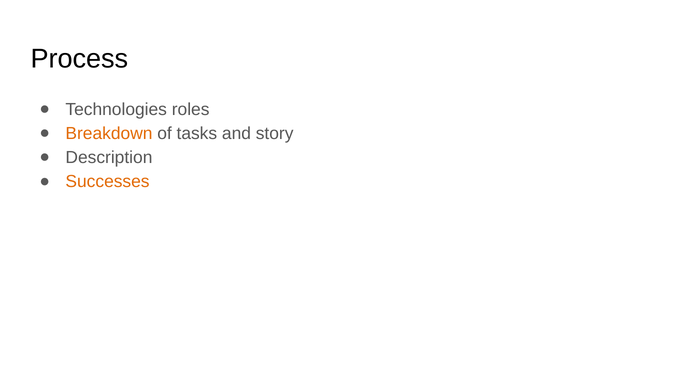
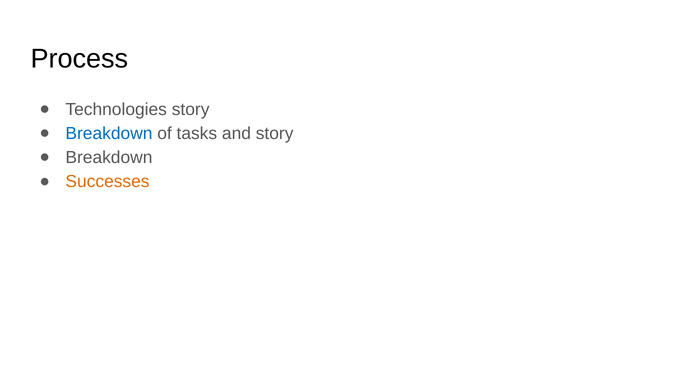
Technologies roles: roles -> story
Breakdown at (109, 133) colour: orange -> blue
Description at (109, 157): Description -> Breakdown
